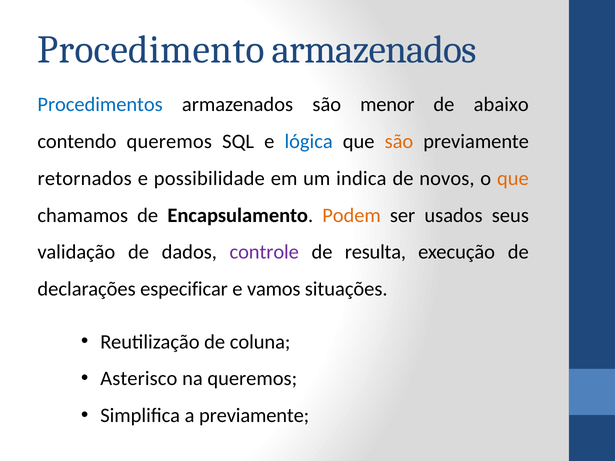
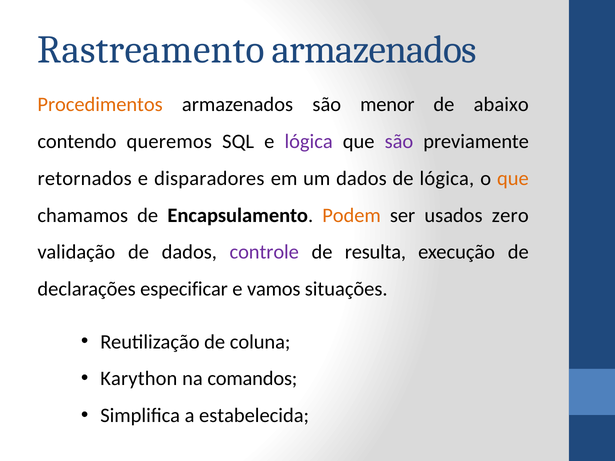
Procedimento: Procedimento -> Rastreamento
Procedimentos colour: blue -> orange
lógica at (309, 142) colour: blue -> purple
são at (399, 142) colour: orange -> purple
possibilidade: possibilidade -> disparadores
um indica: indica -> dados
de novos: novos -> lógica
seus: seus -> zero
Asterisco: Asterisco -> Karython
na queremos: queremos -> comandos
a previamente: previamente -> estabelecida
